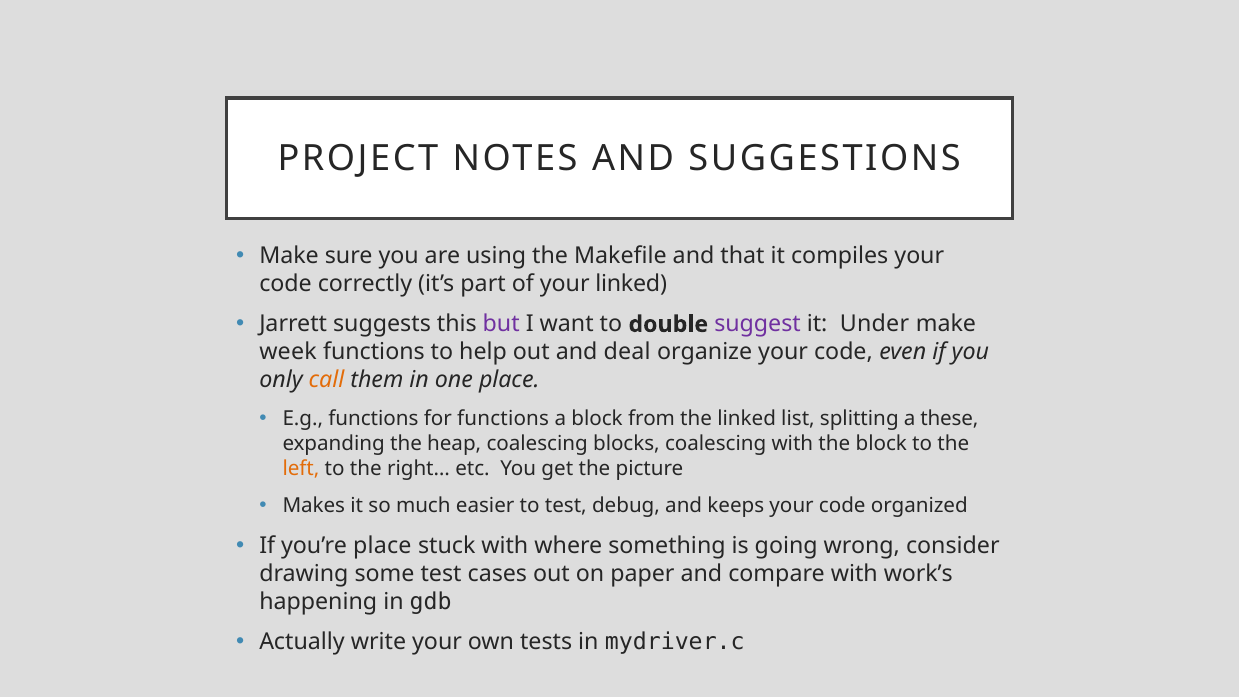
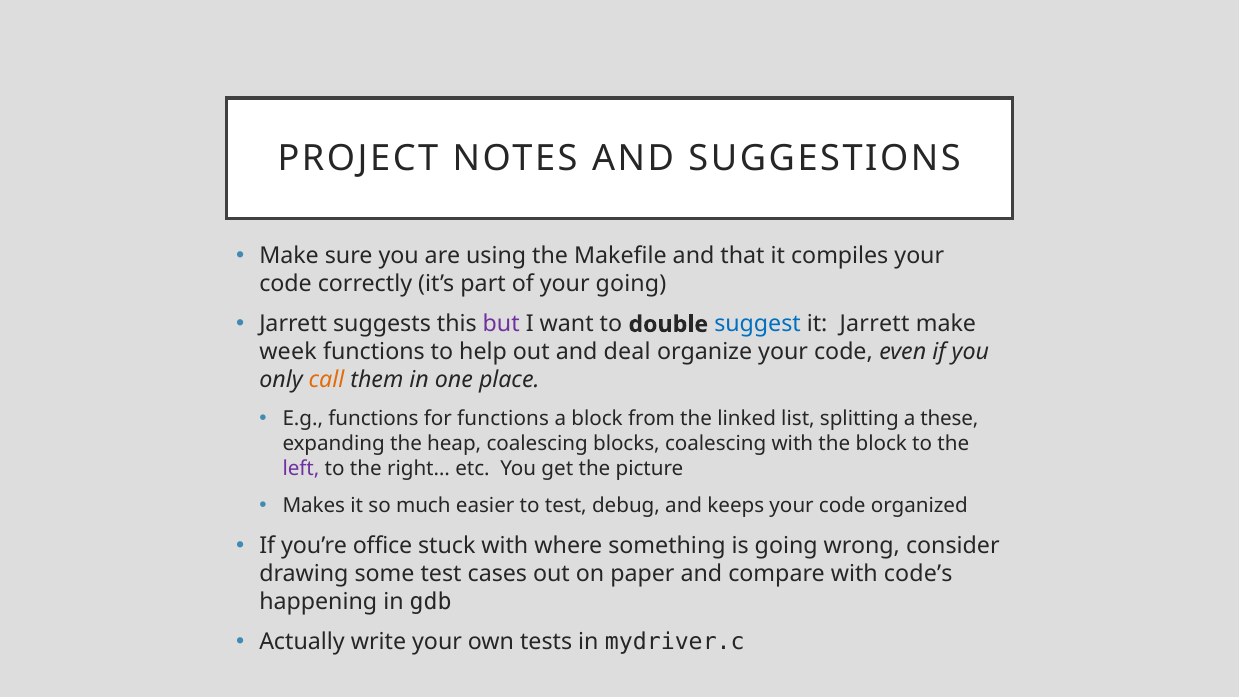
your linked: linked -> going
suggest colour: purple -> blue
it Under: Under -> Jarrett
left colour: orange -> purple
you’re place: place -> office
work’s: work’s -> code’s
